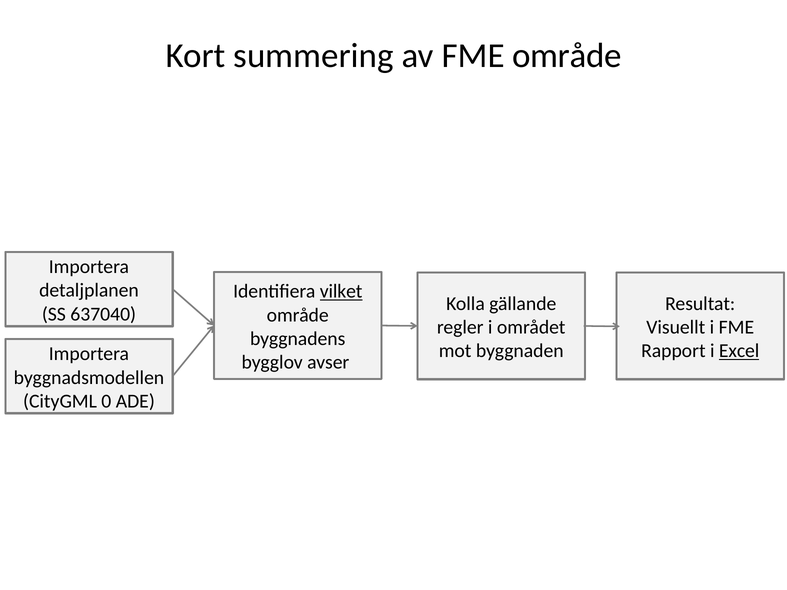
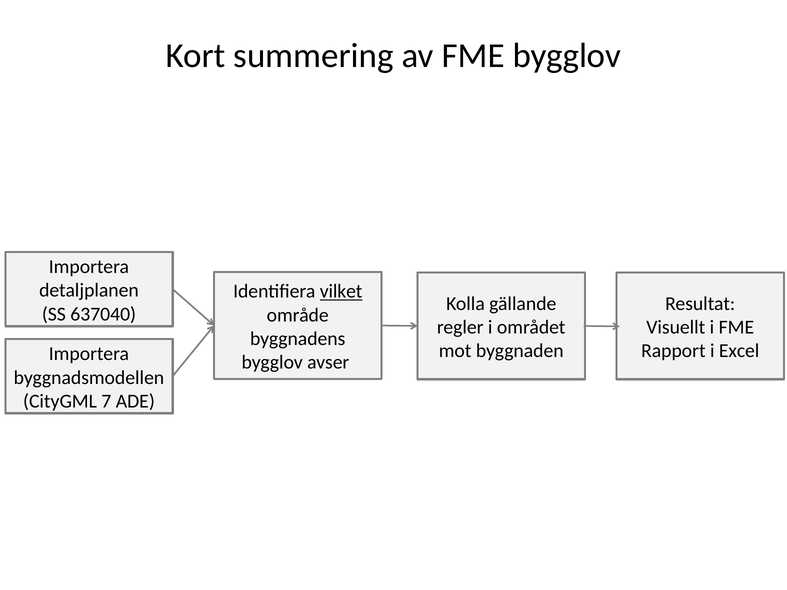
FME område: område -> bygglov
Excel underline: present -> none
0: 0 -> 7
